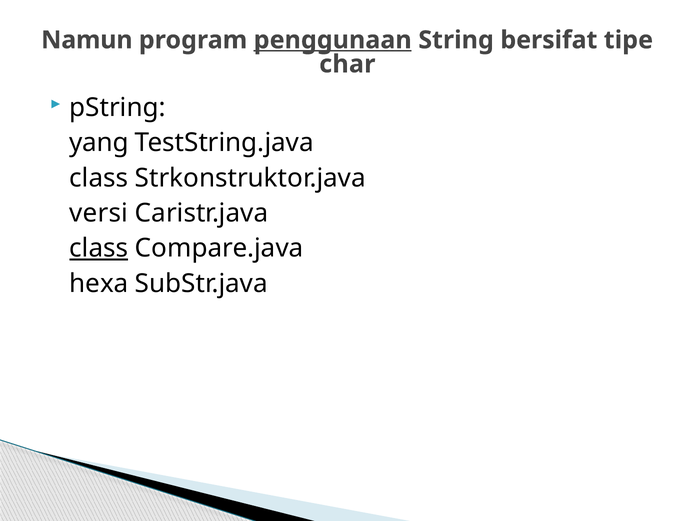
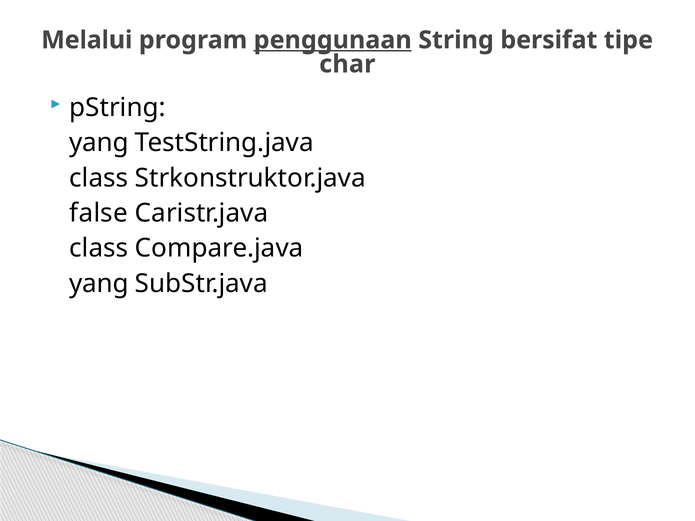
Namun: Namun -> Melalui
versi: versi -> false
class at (99, 248) underline: present -> none
hexa at (99, 284): hexa -> yang
